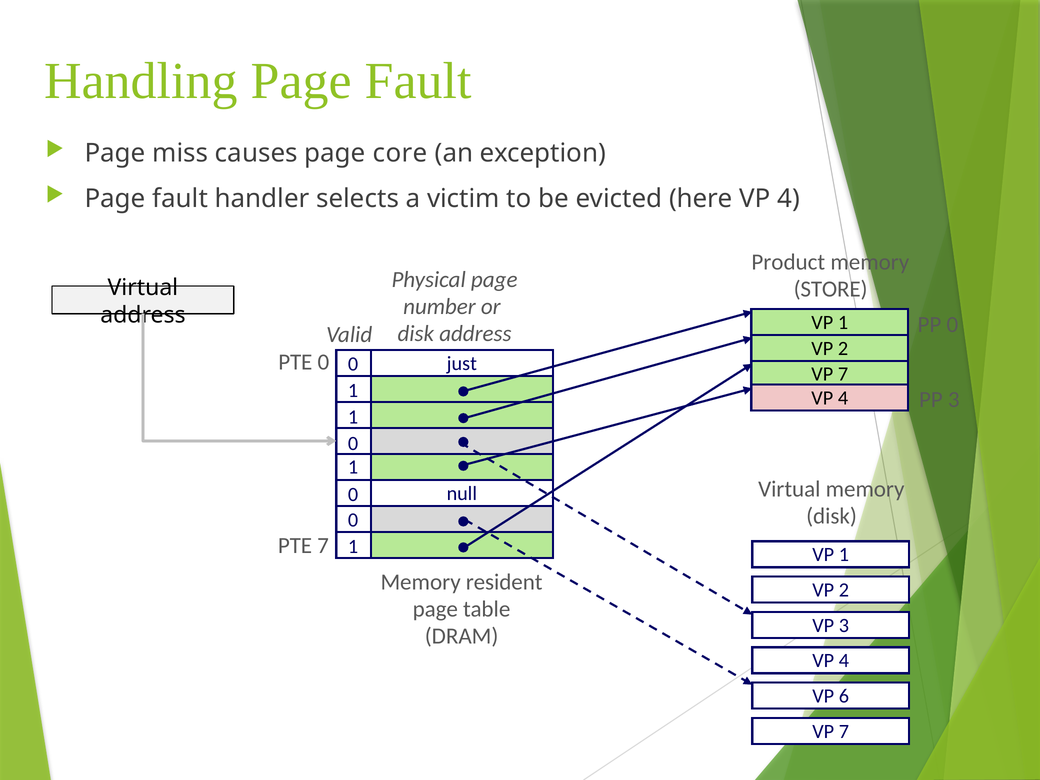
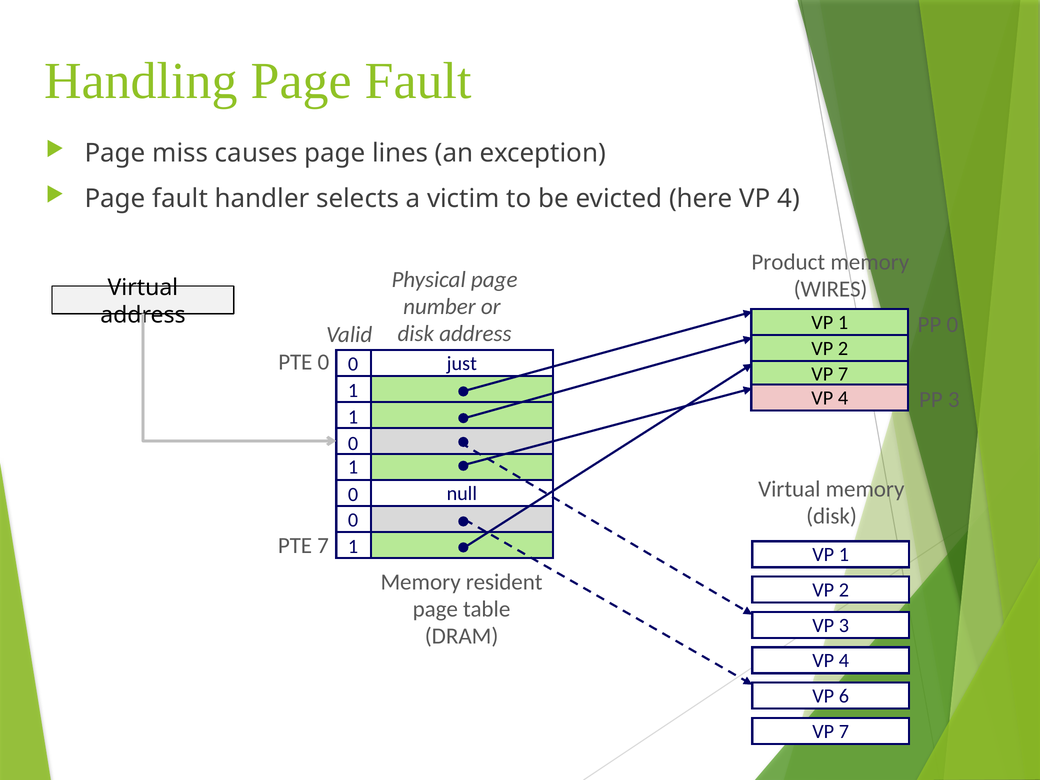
core: core -> lines
STORE: STORE -> WIRES
